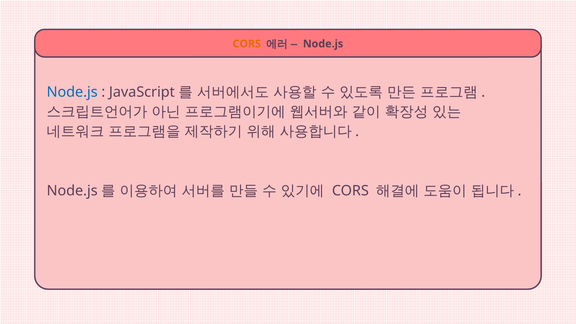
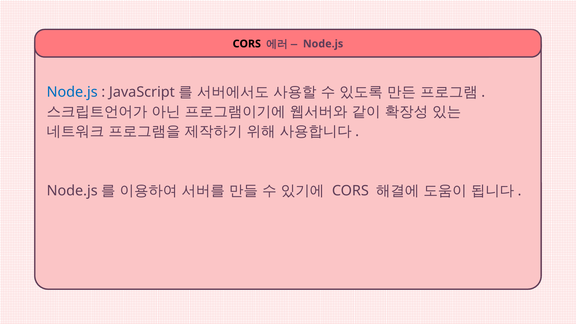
CORS at (247, 44) colour: orange -> black
